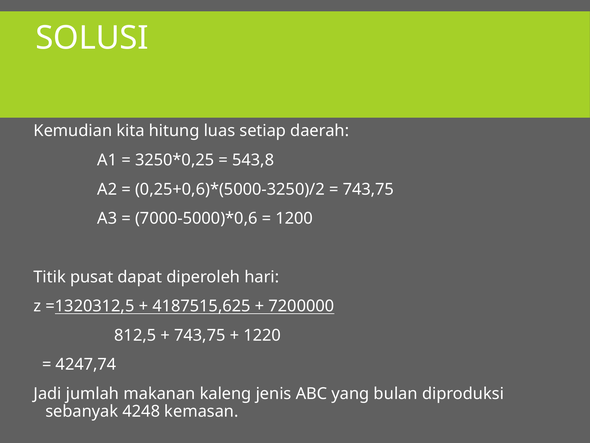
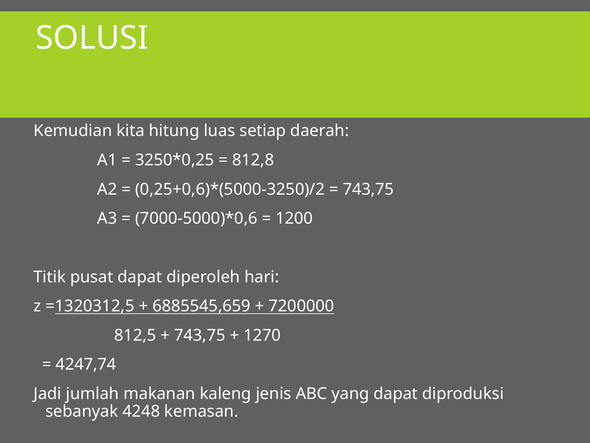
543,8: 543,8 -> 812,8
4187515,625: 4187515,625 -> 6885545,659
1220: 1220 -> 1270
yang bulan: bulan -> dapat
